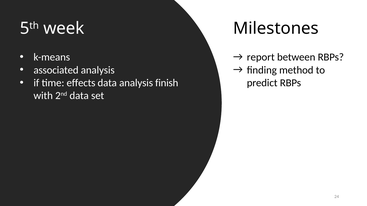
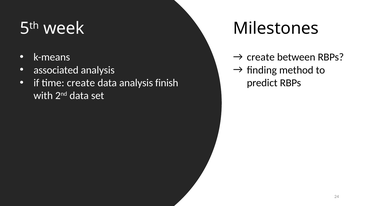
report at (261, 57): report -> create
time effects: effects -> create
